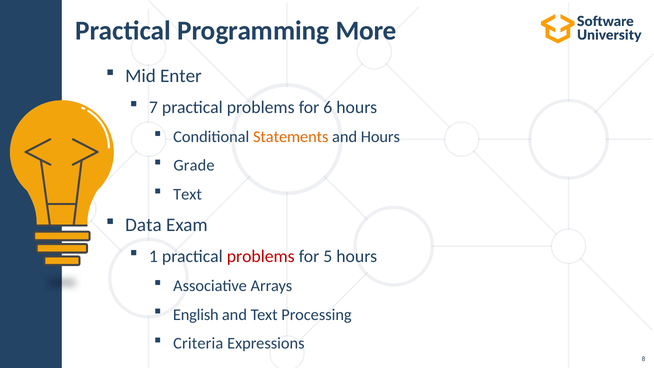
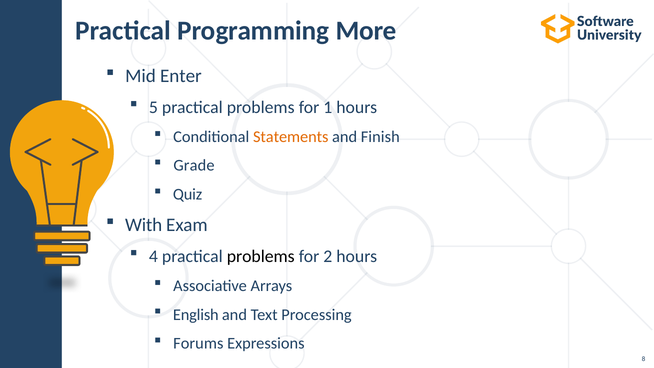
7: 7 -> 5
6: 6 -> 1
and Hours: Hours -> Finish
Text at (188, 194): Text -> Quiz
Data: Data -> With
1: 1 -> 4
problems at (261, 256) colour: red -> black
5: 5 -> 2
Criteria: Criteria -> Forums
